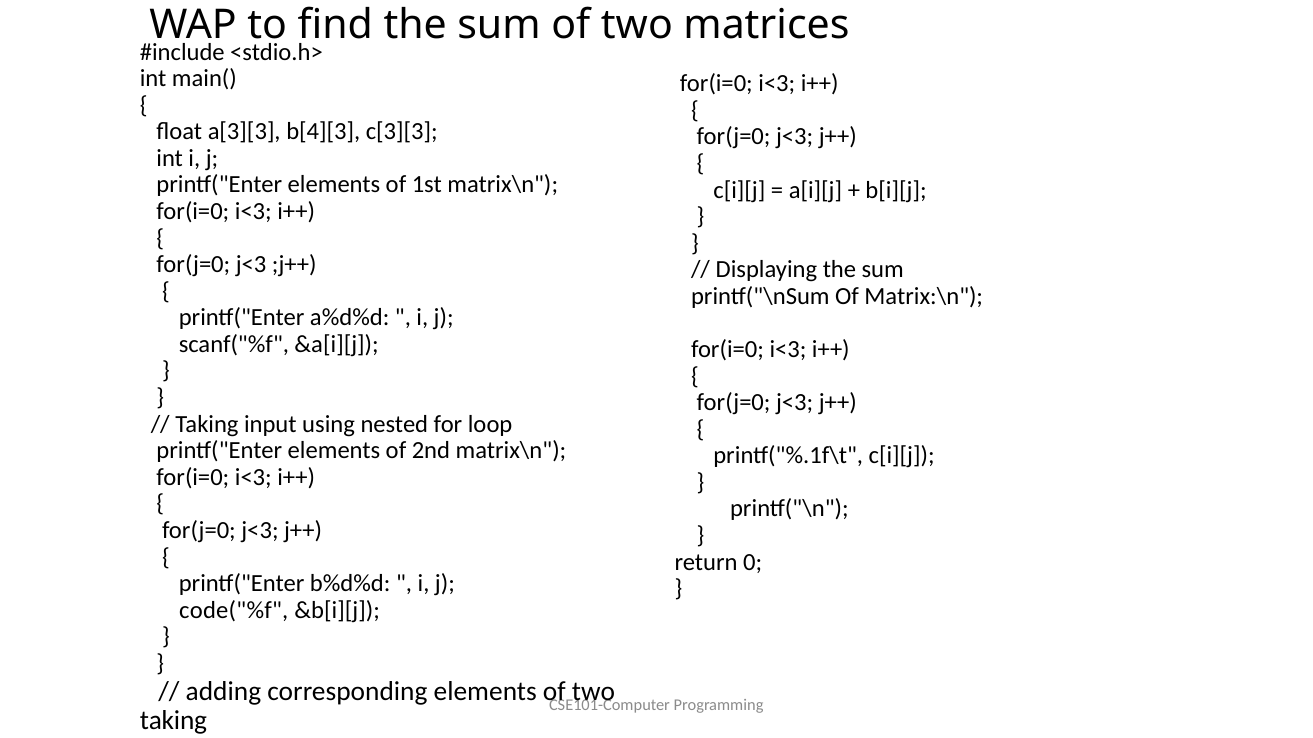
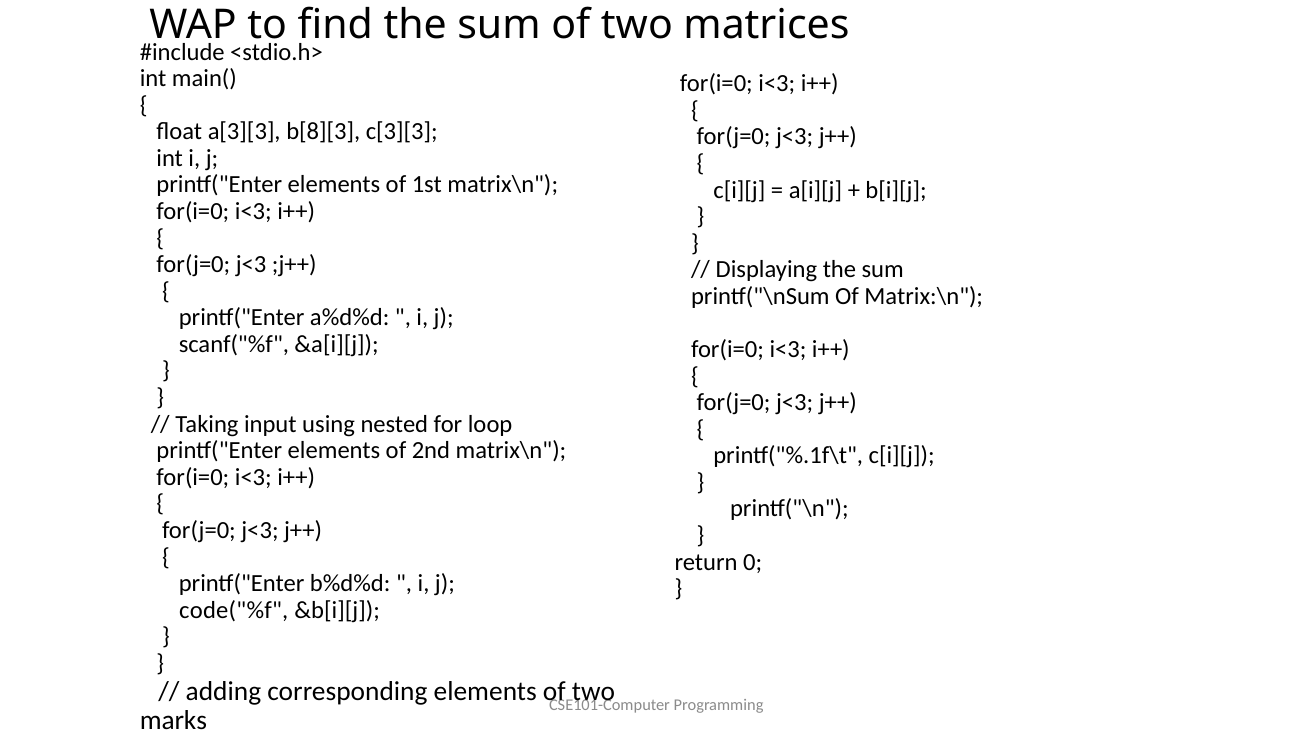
b[4][3: b[4][3 -> b[8][3
taking at (173, 721): taking -> marks
